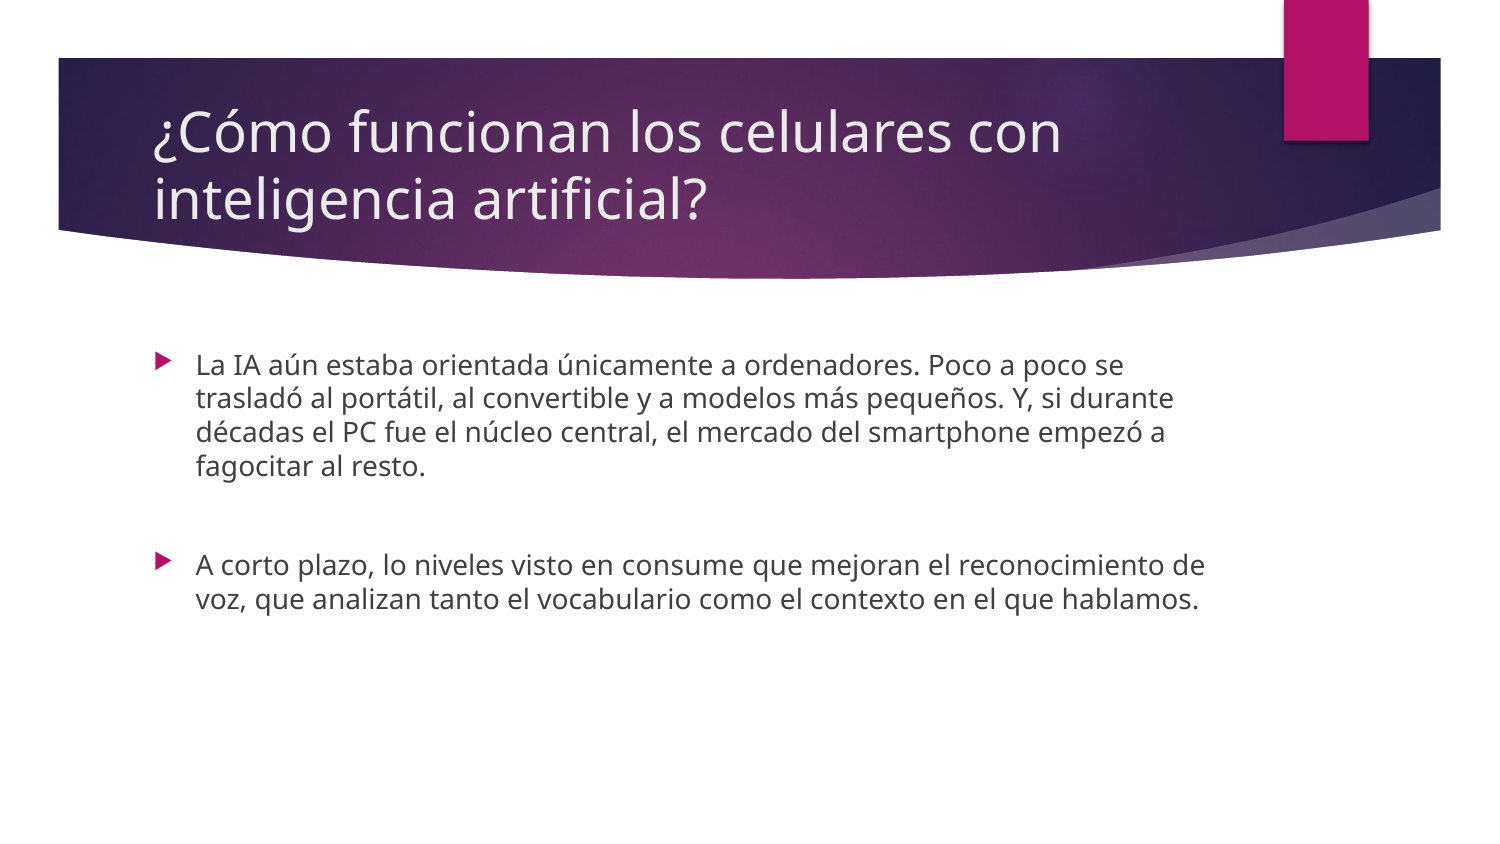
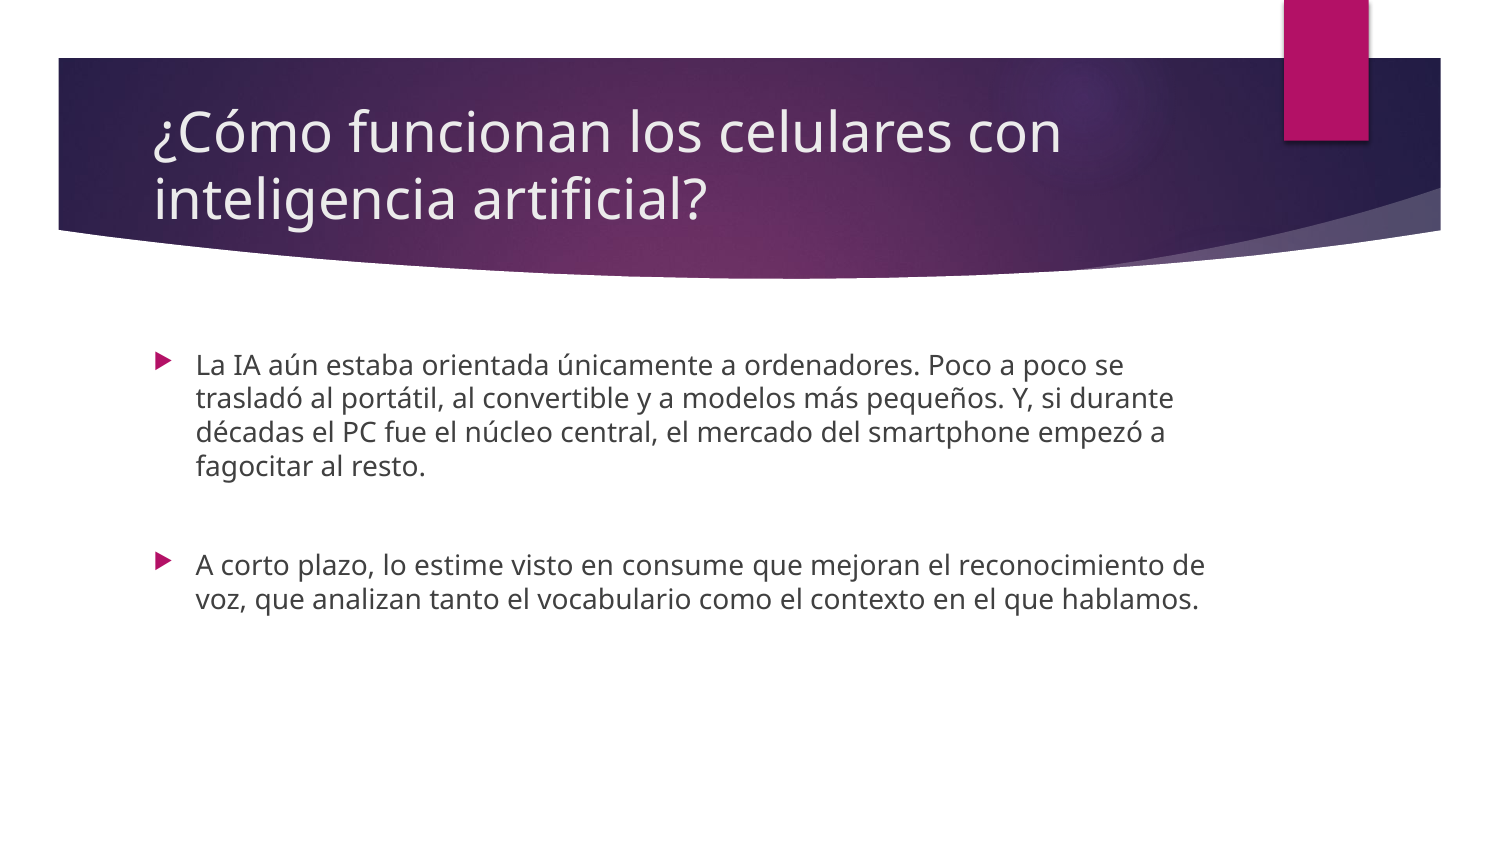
niveles: niveles -> estime
